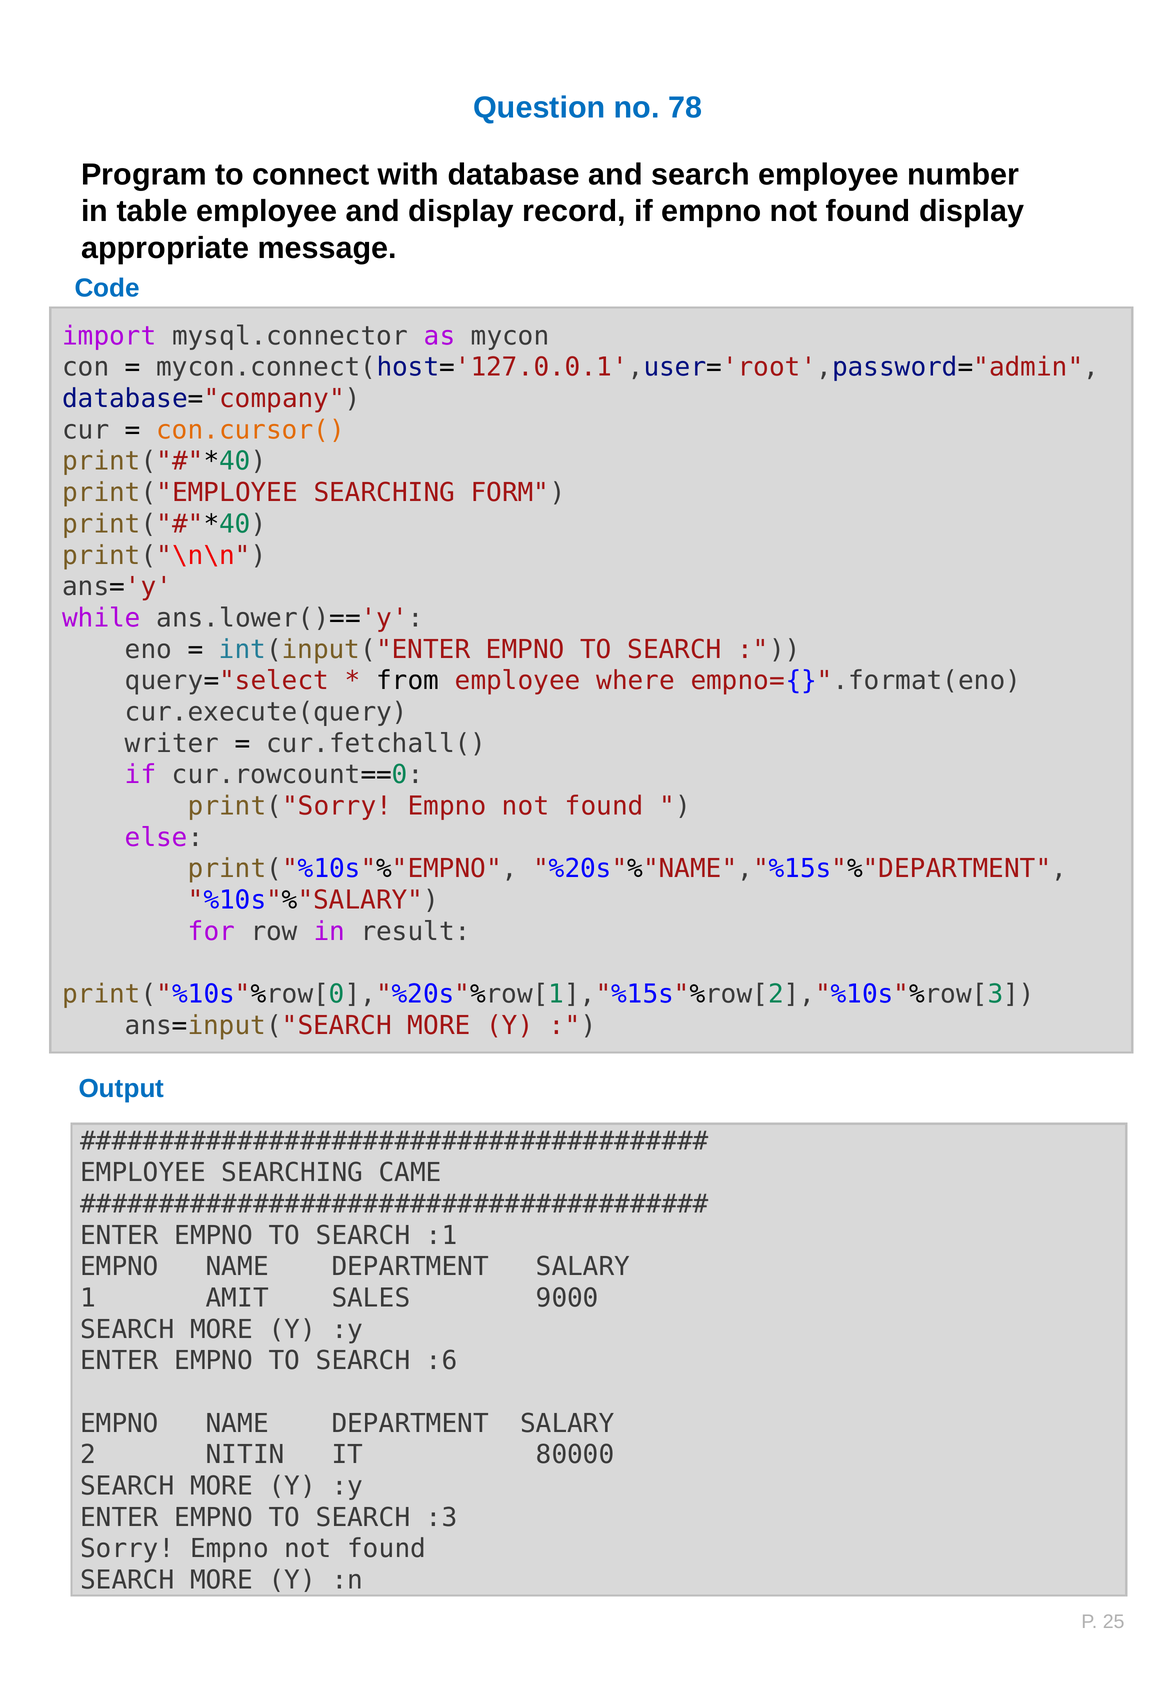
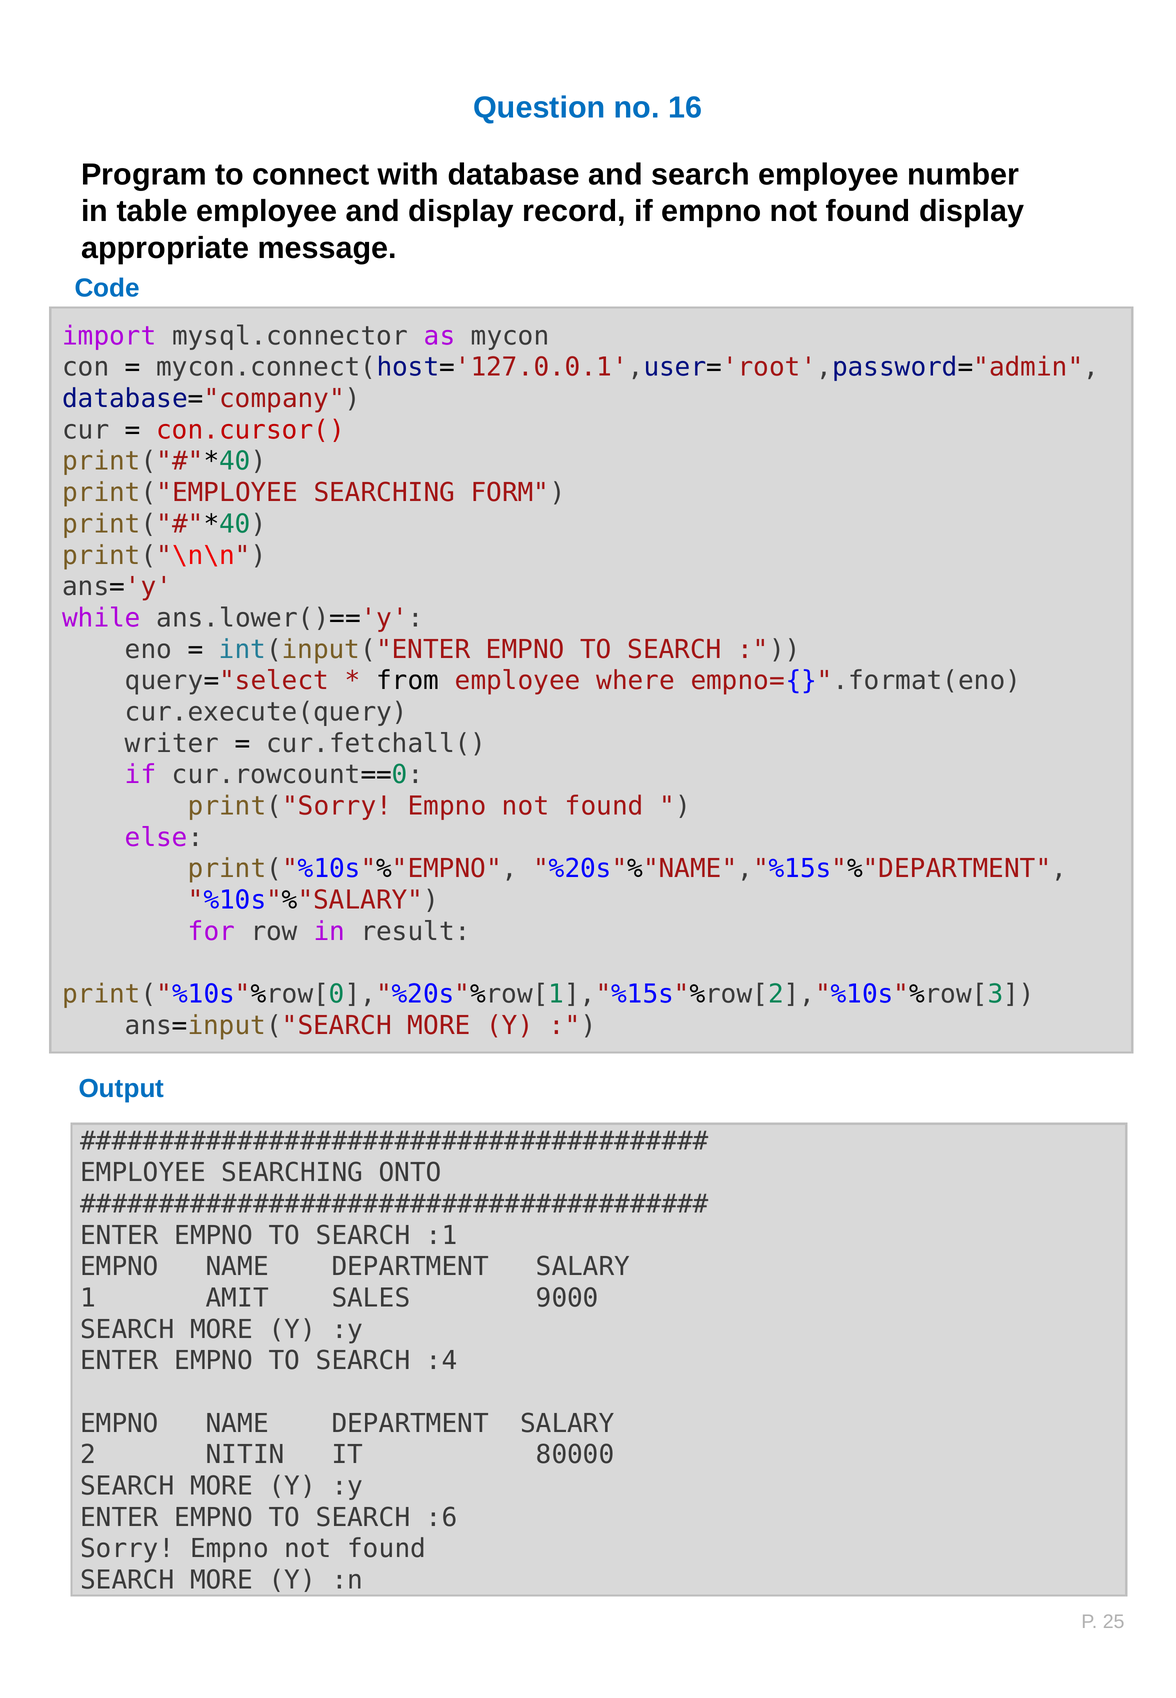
78: 78 -> 16
con.cursor( colour: orange -> red
CAME: CAME -> ONTO
:6: :6 -> :4
:3: :3 -> :6
